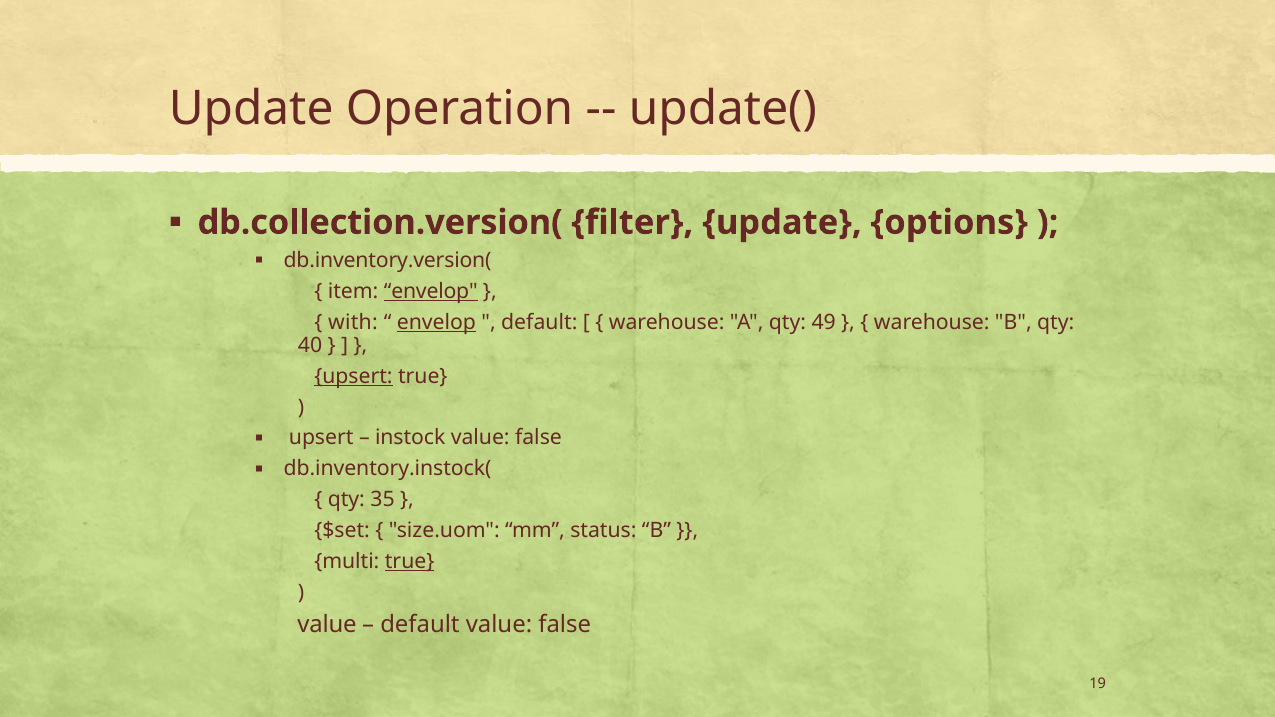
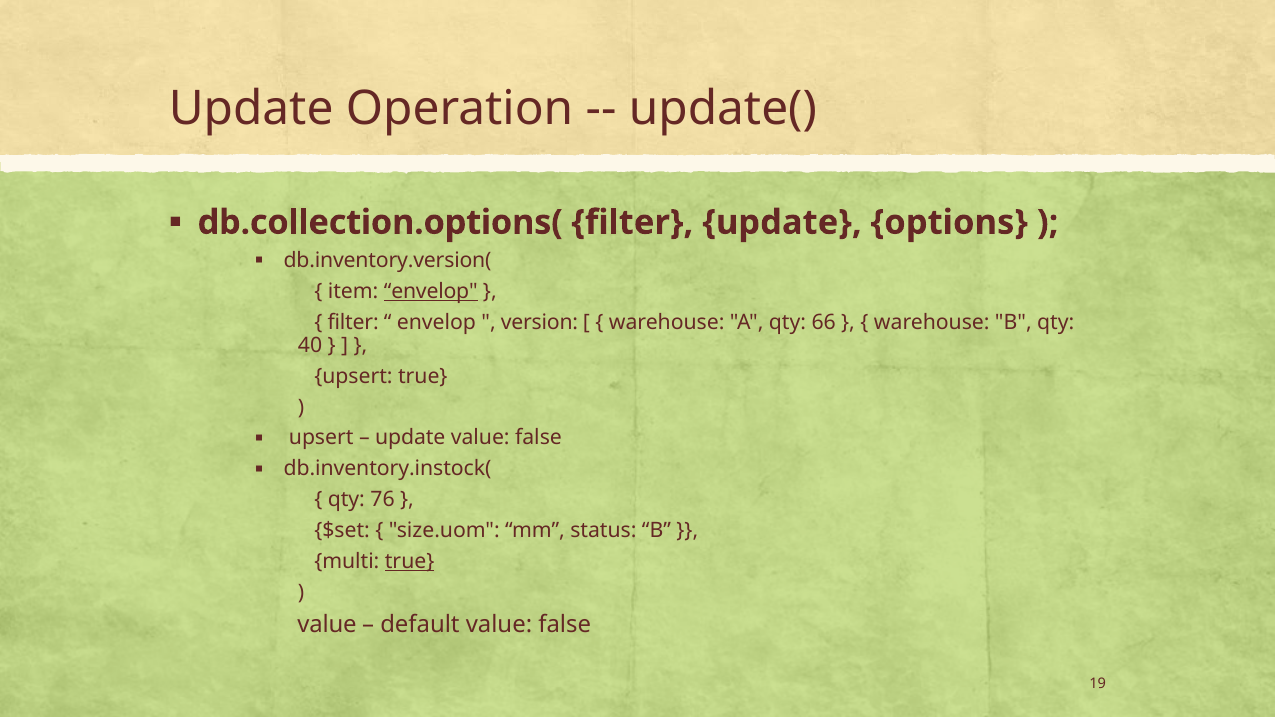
db.collection.version(: db.collection.version( -> db.collection.options(
with at (353, 322): with -> filter
envelop at (436, 322) underline: present -> none
default at (539, 322): default -> version
49: 49 -> 66
upsert at (353, 376) underline: present -> none
instock at (410, 438): instock -> update
35: 35 -> 76
